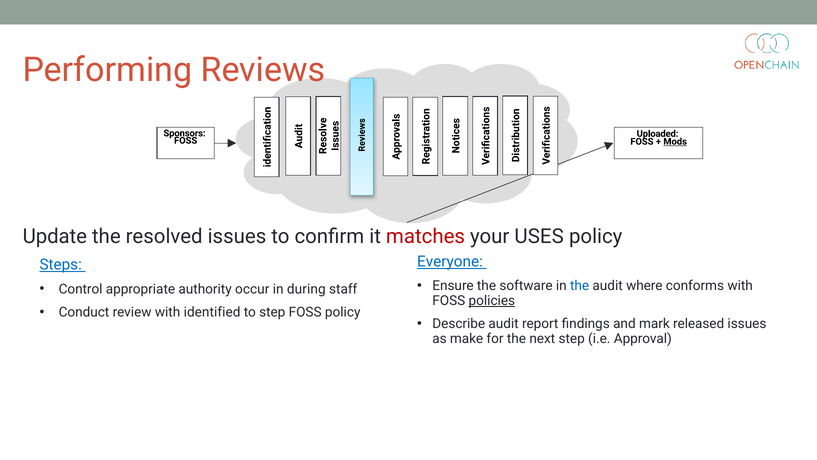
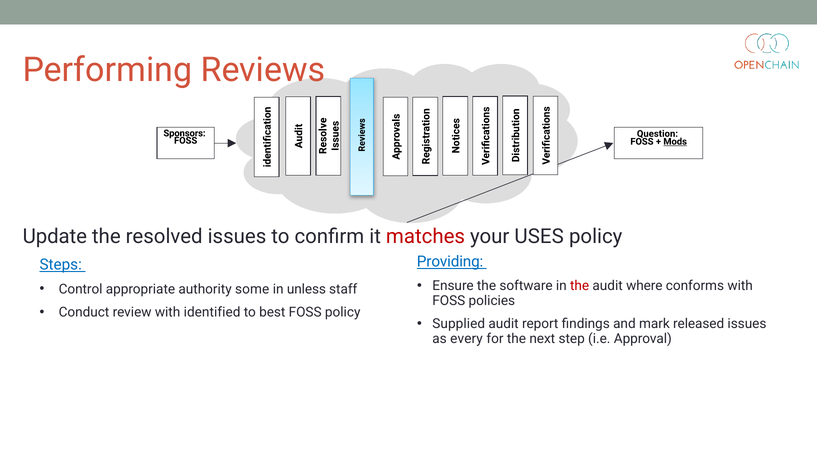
Uploaded: Uploaded -> Question
Everyone: Everyone -> Providing
the at (580, 286) colour: blue -> red
occur: occur -> some
during: during -> unless
policies underline: present -> none
to step: step -> best
Describe: Describe -> Supplied
make: make -> every
